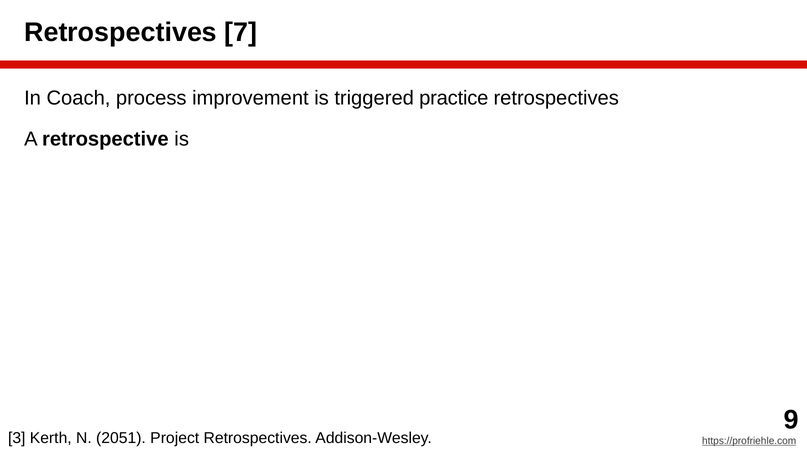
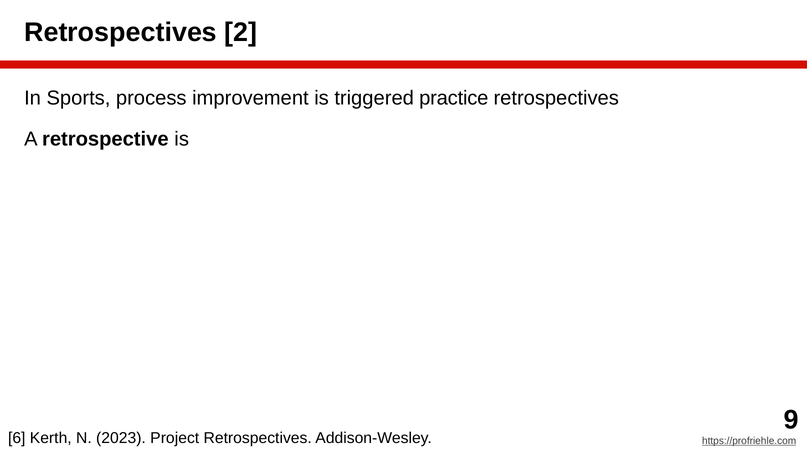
7: 7 -> 2
Coach: Coach -> Sports
3: 3 -> 6
2051: 2051 -> 2023
